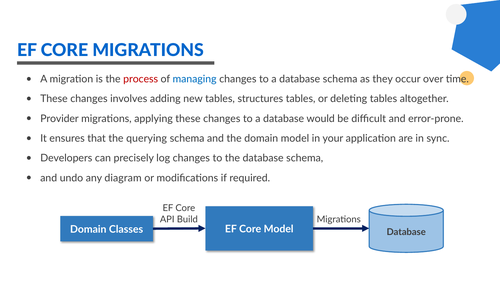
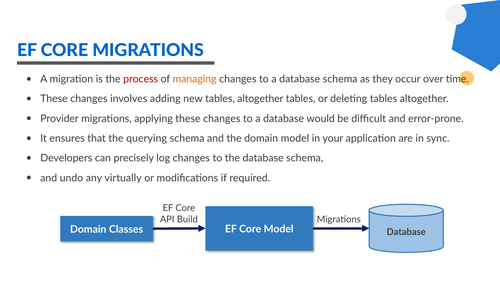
managing colour: blue -> orange
new tables structures: structures -> altogether
diagram: diagram -> virtually
